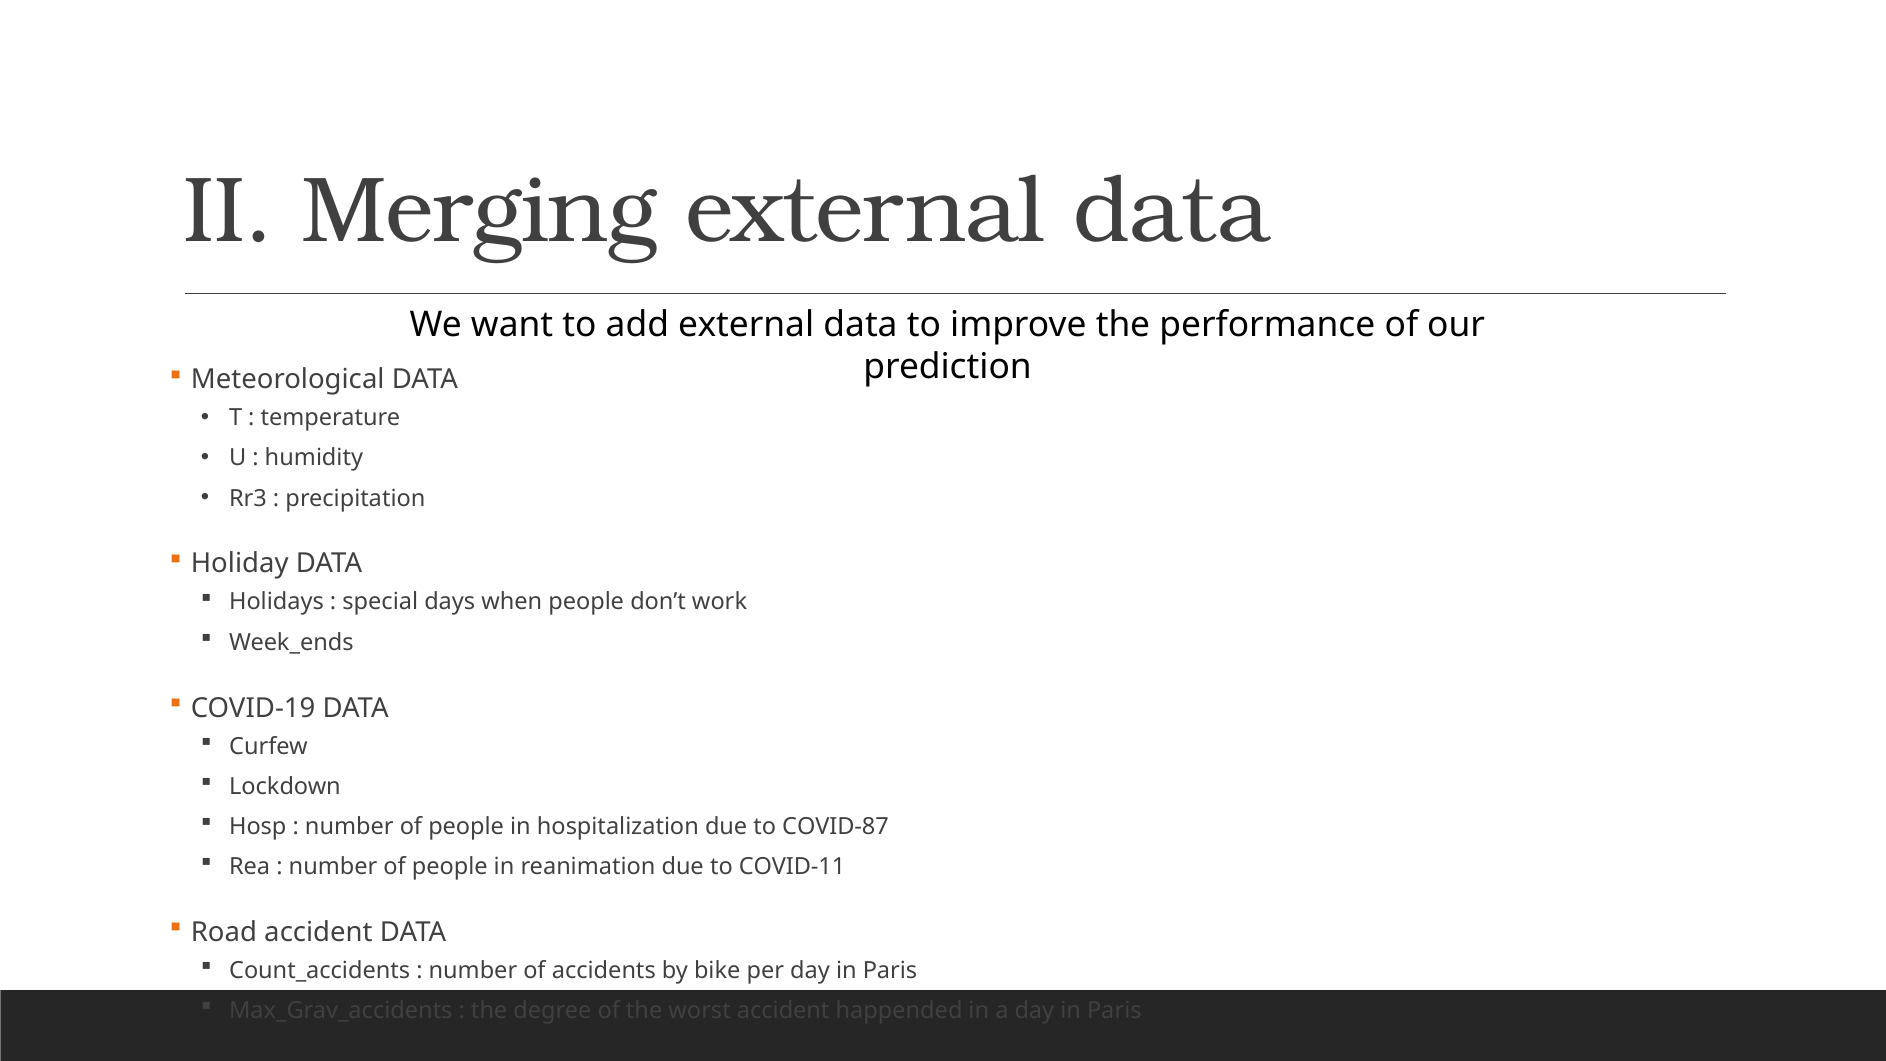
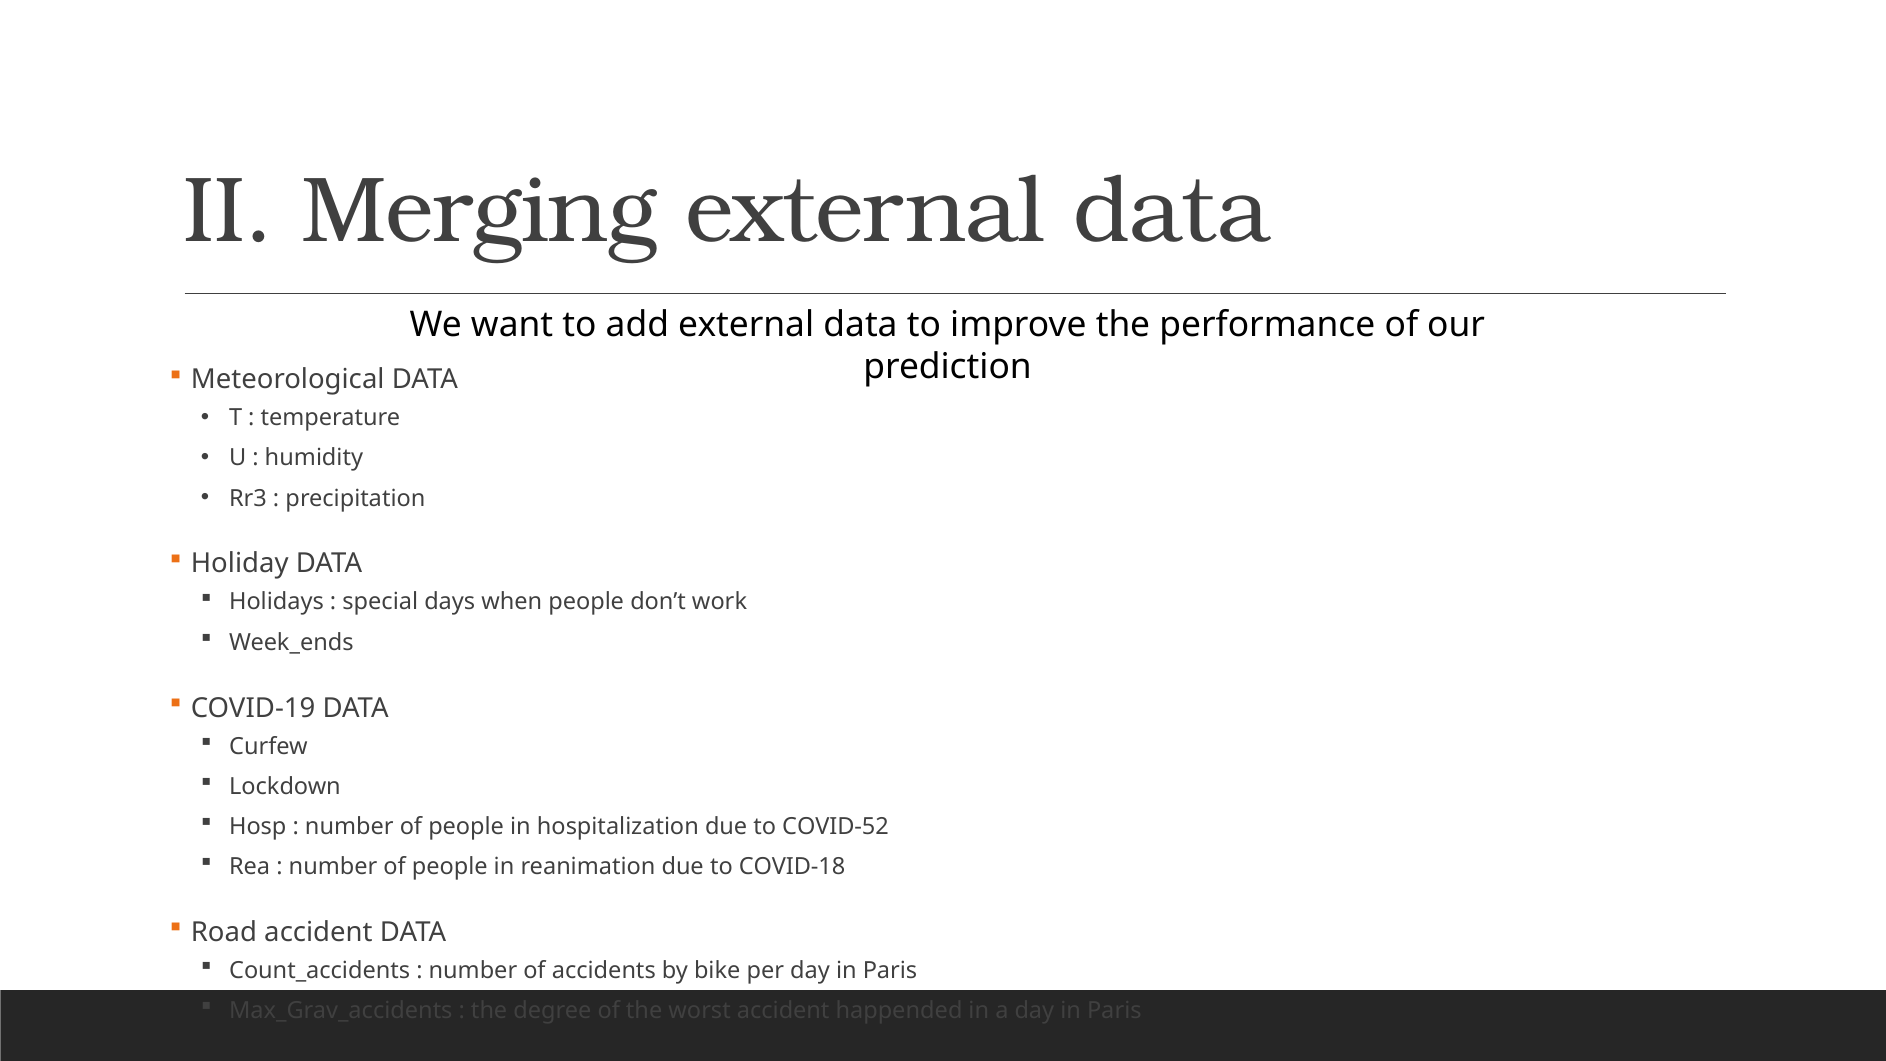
COVID-87: COVID-87 -> COVID-52
COVID-11: COVID-11 -> COVID-18
